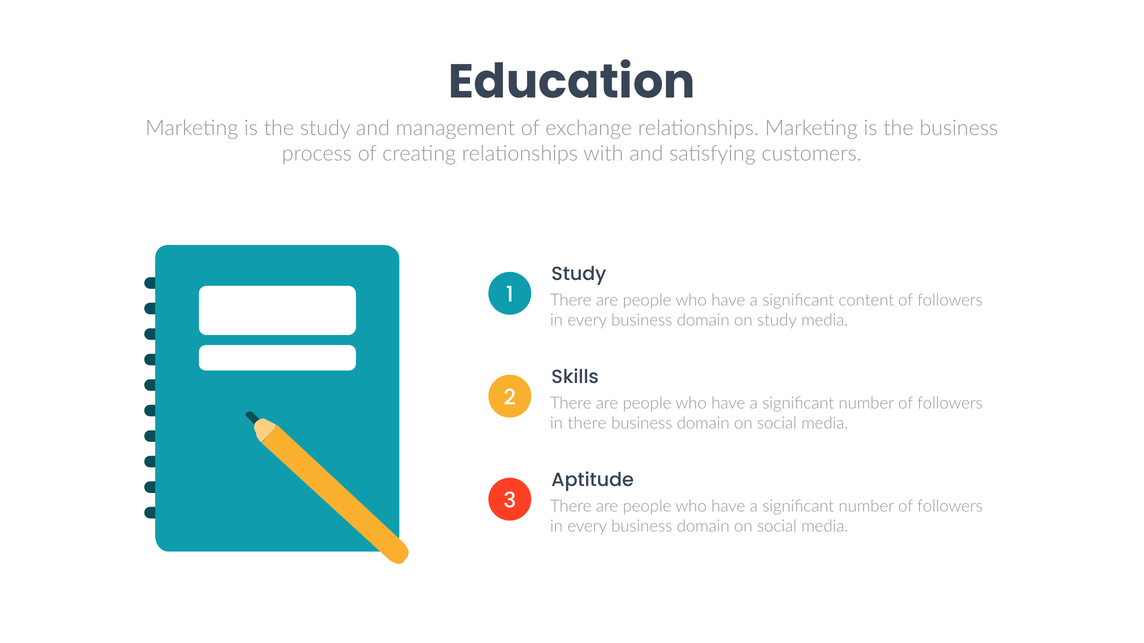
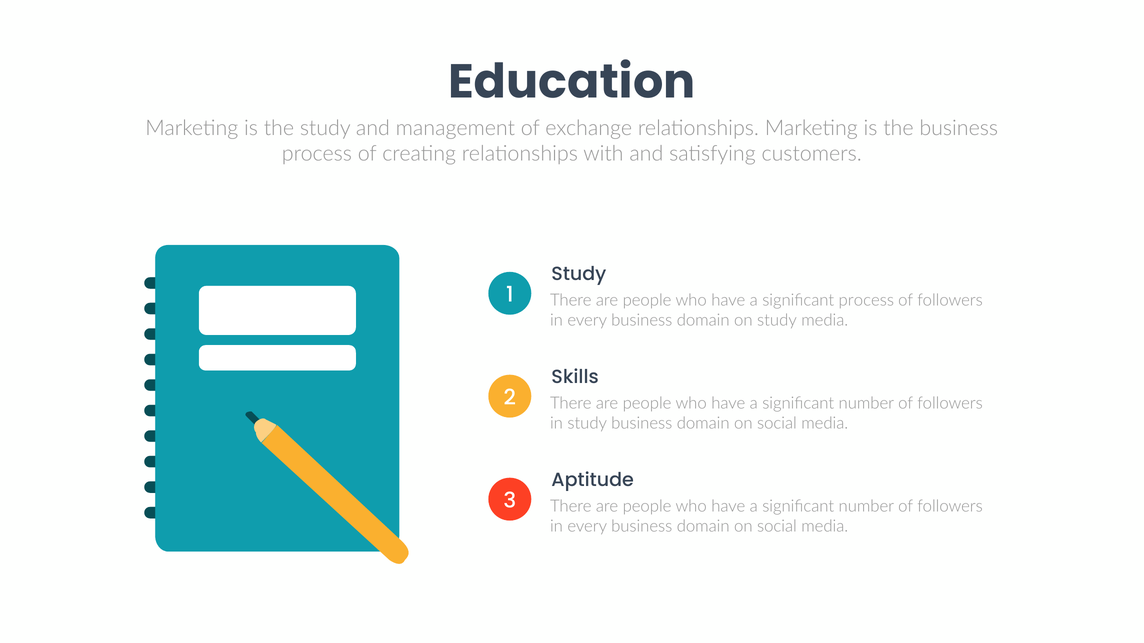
significant content: content -> process
in there: there -> study
